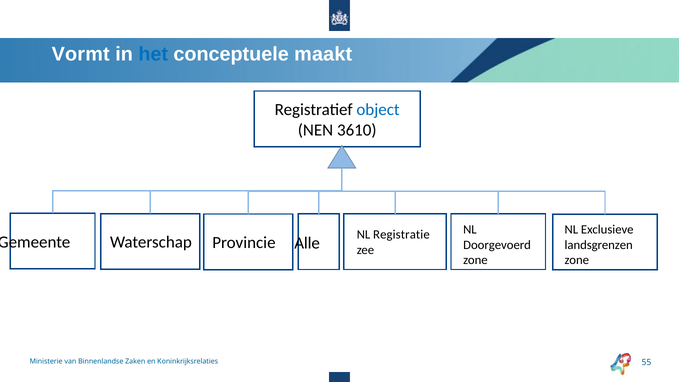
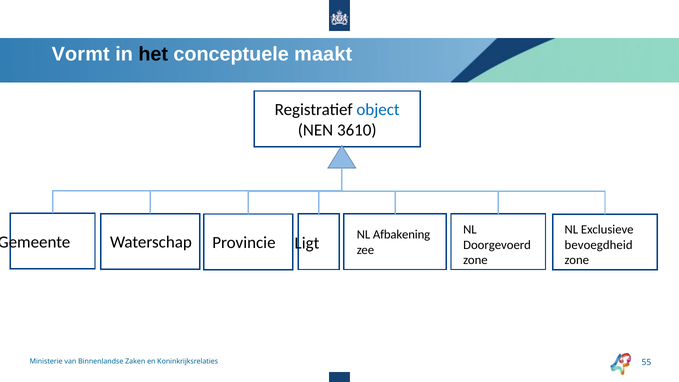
het colour: blue -> black
Alle: Alle -> Ligt
Registratie: Registratie -> Afbakening
landsgrenzen: landsgrenzen -> bevoegdheid
